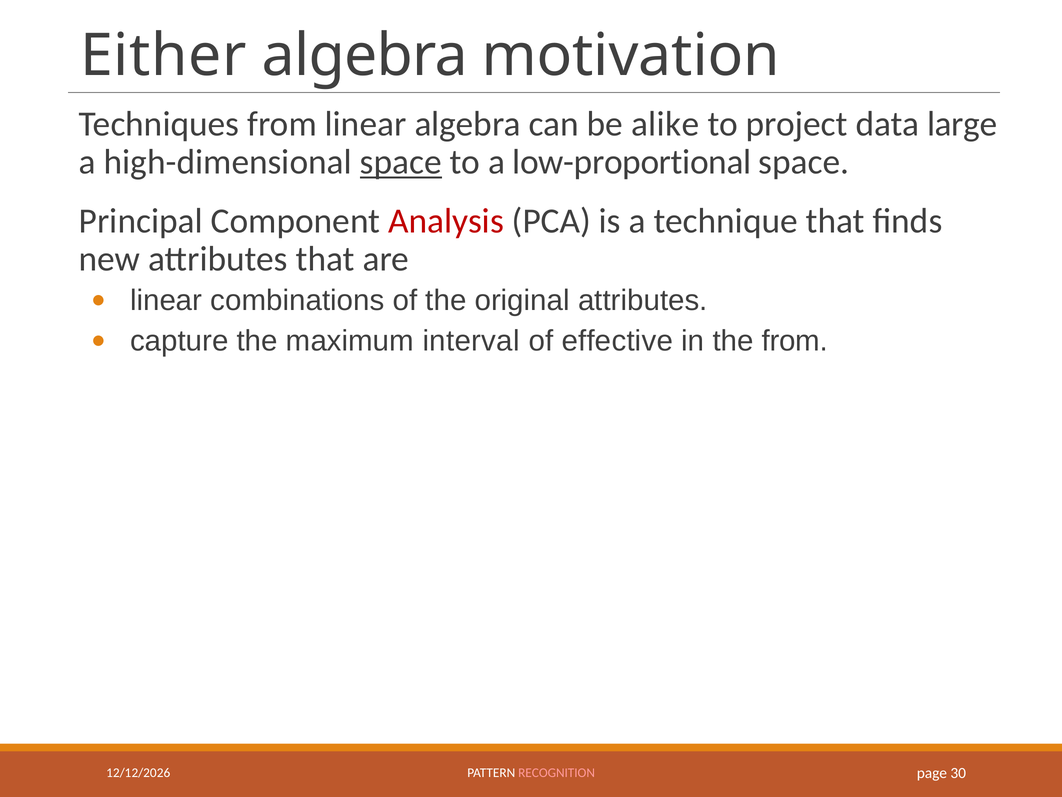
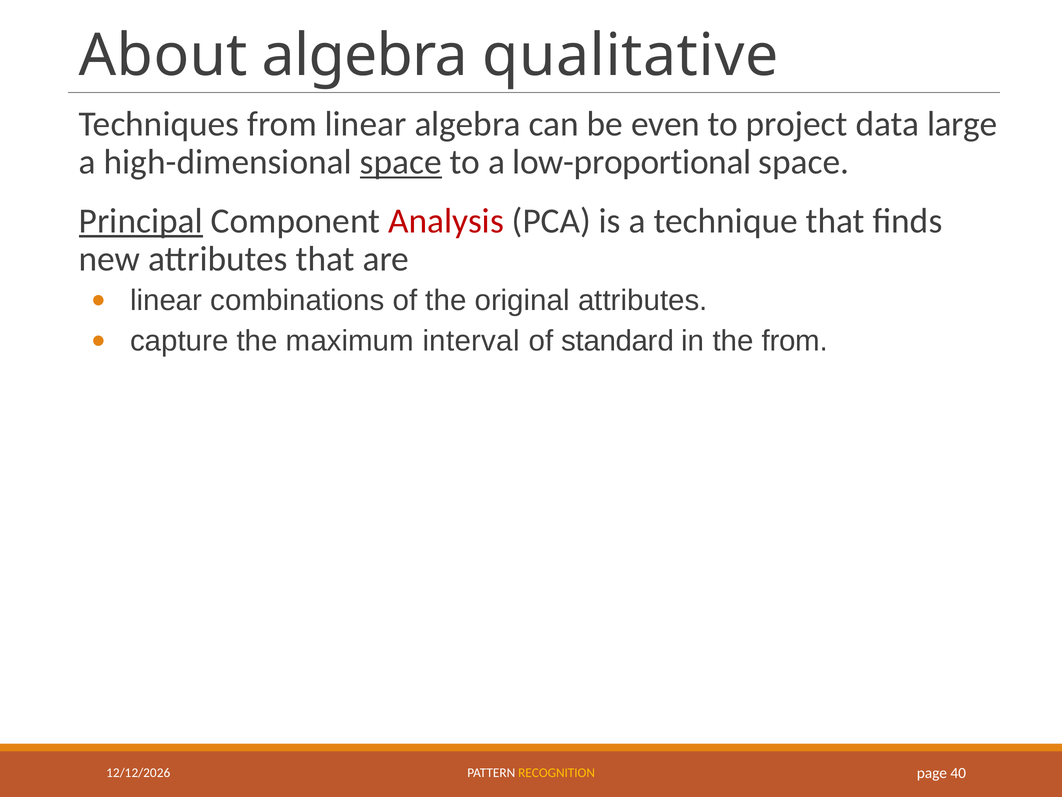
Either: Either -> About
motivation: motivation -> qualitative
alike: alike -> even
Principal underline: none -> present
effective: effective -> standard
RECOGNITION colour: pink -> yellow
30: 30 -> 40
